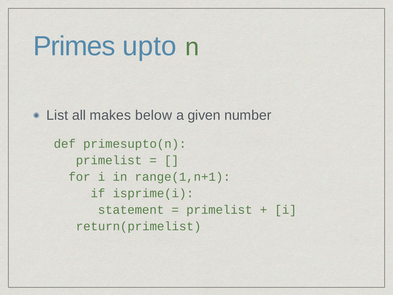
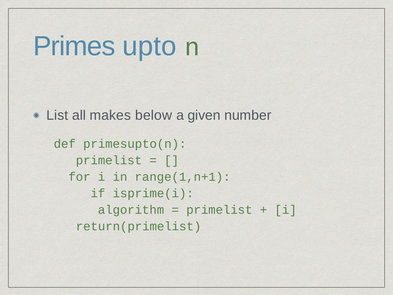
statement: statement -> algorithm
